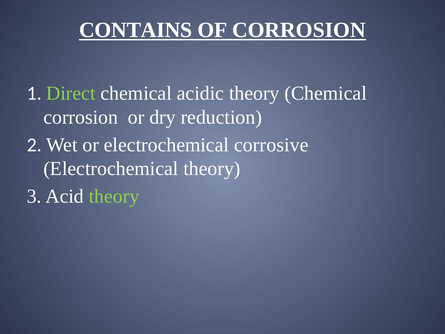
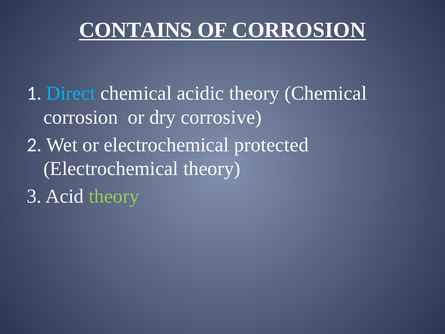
Direct colour: light green -> light blue
reduction: reduction -> corrosive
corrosive: corrosive -> protected
